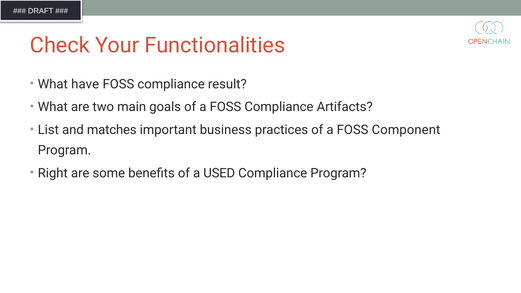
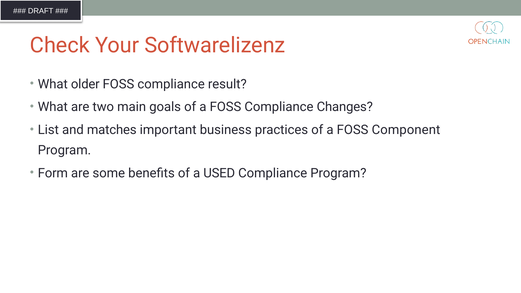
Functionalities: Functionalities -> Softwarelizenz
have: have -> older
Artifacts: Artifacts -> Changes
Right: Right -> Form
